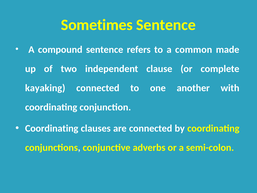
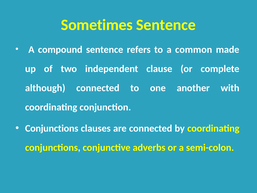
kayaking: kayaking -> although
Coordinating at (52, 128): Coordinating -> Conjunctions
